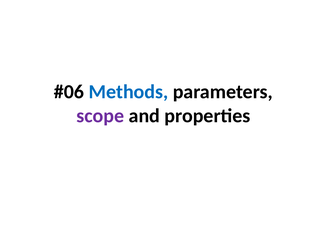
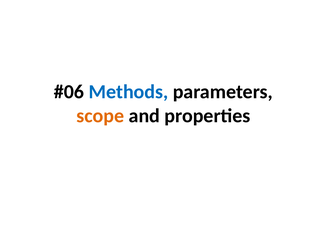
scope colour: purple -> orange
